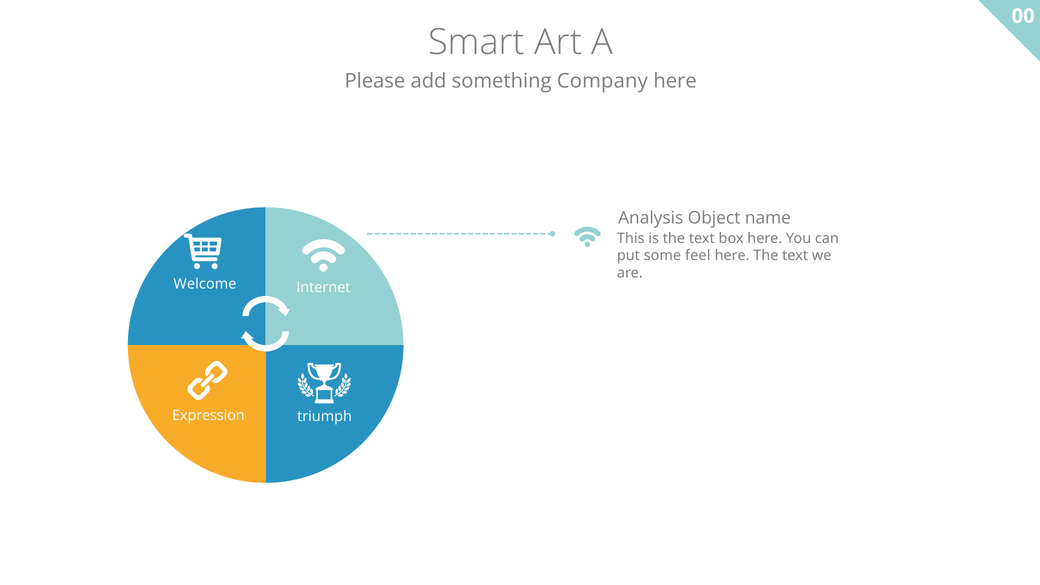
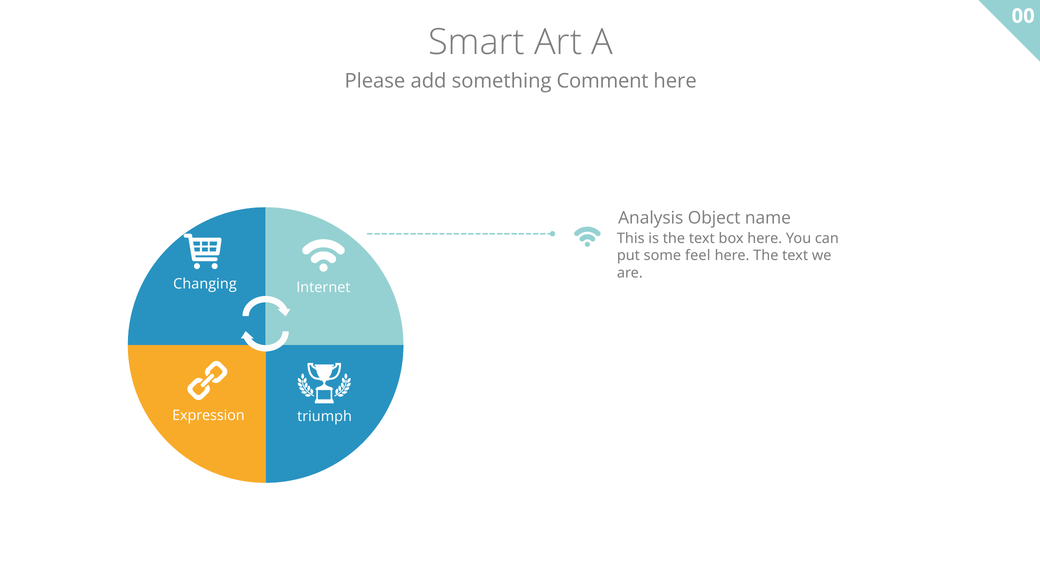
Company: Company -> Comment
Welcome: Welcome -> Changing
